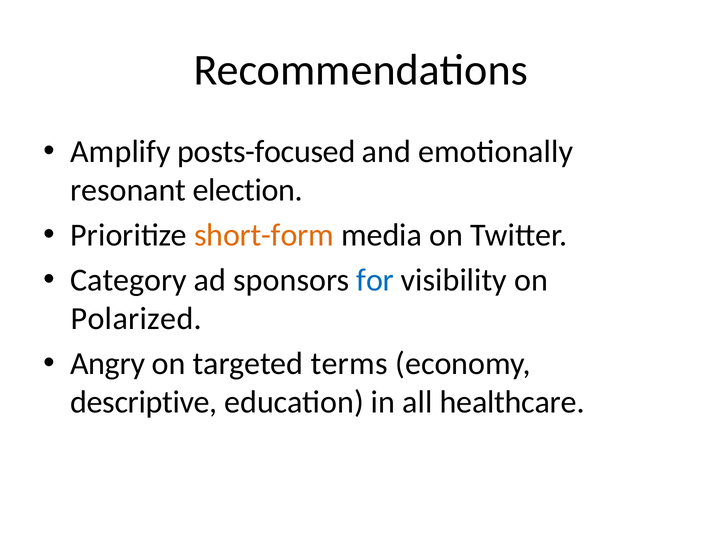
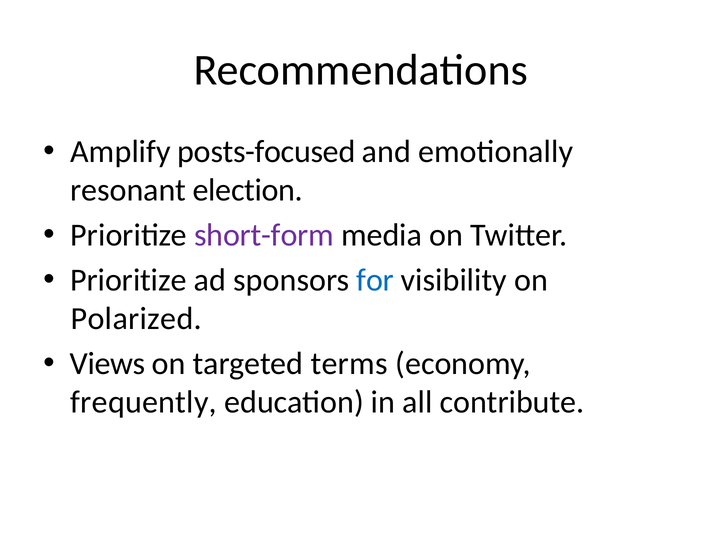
short-form colour: orange -> purple
Category at (129, 280): Category -> Prioritize
Angry: Angry -> Views
descriptive: descriptive -> frequently
healthcare: healthcare -> contribute
